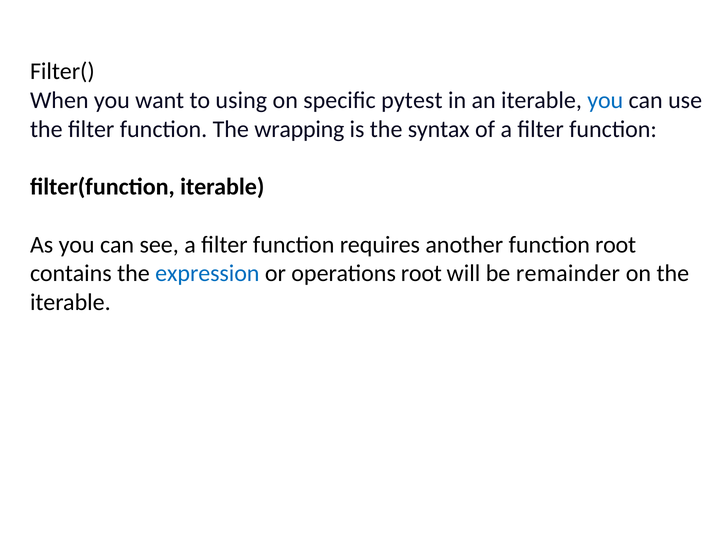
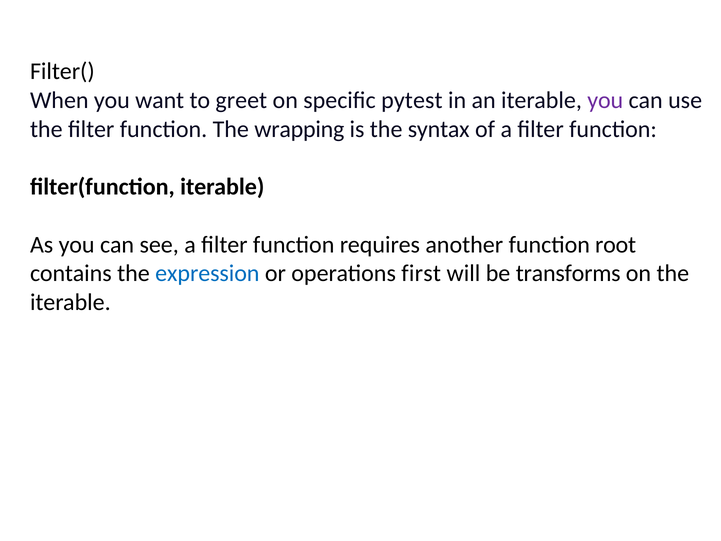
using: using -> greet
you at (605, 100) colour: blue -> purple
operations root: root -> first
remainder: remainder -> transforms
